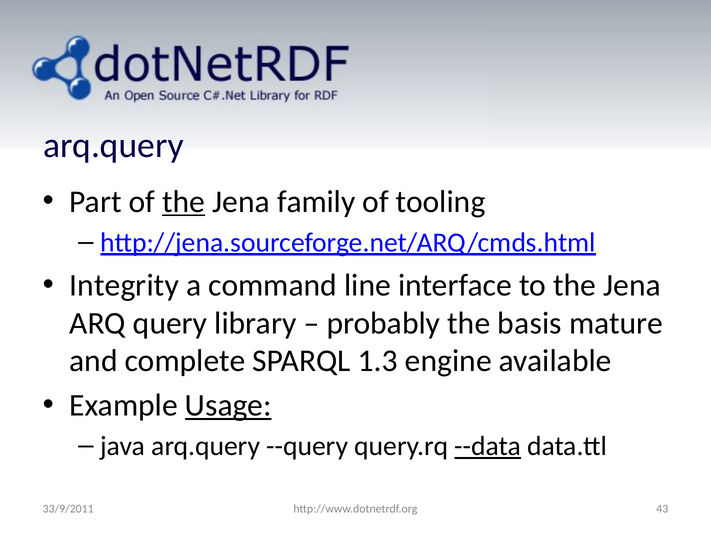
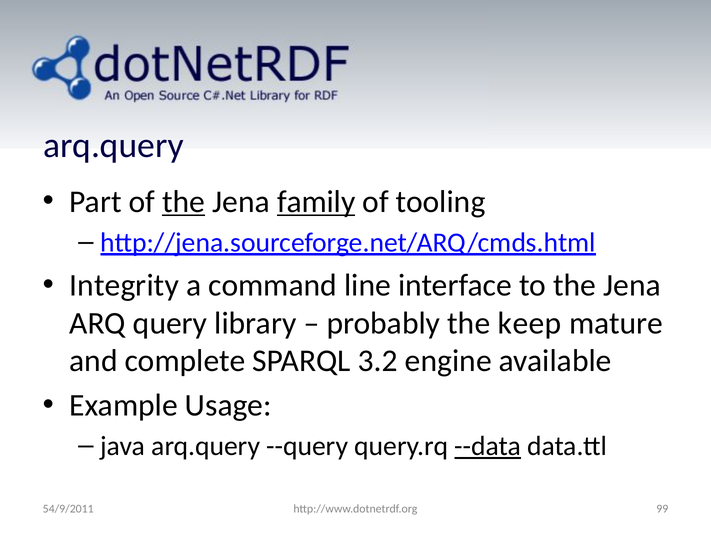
family underline: none -> present
basis: basis -> keep
1.3: 1.3 -> 3.2
Usage underline: present -> none
43: 43 -> 99
33/9/2011: 33/9/2011 -> 54/9/2011
